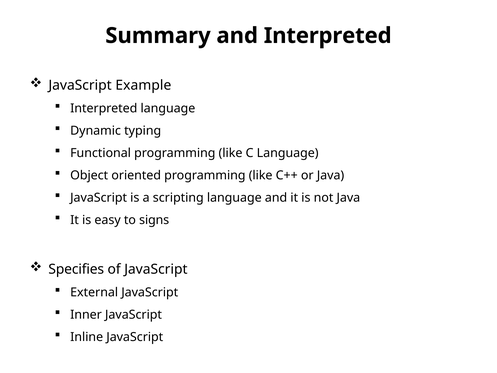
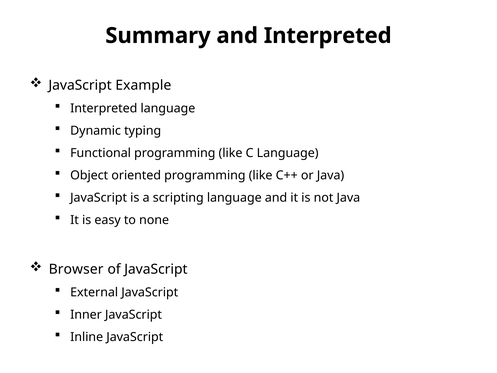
signs: signs -> none
Specifies: Specifies -> Browser
